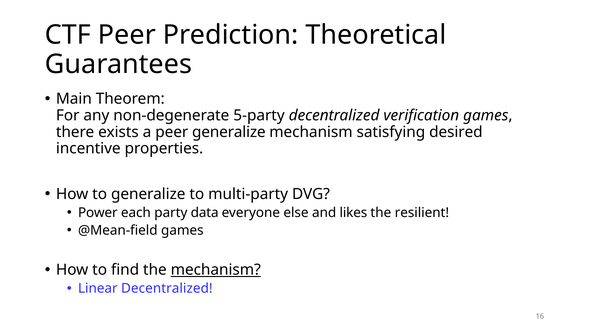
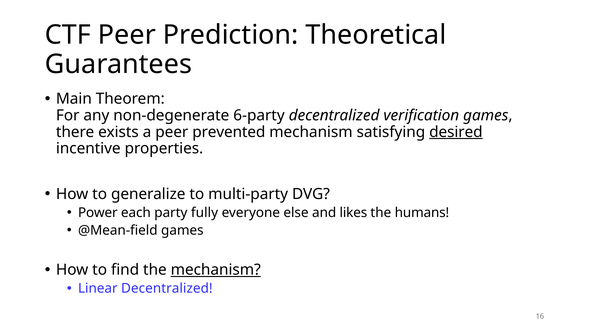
5-party: 5-party -> 6-party
peer generalize: generalize -> prevented
desired underline: none -> present
data: data -> fully
resilient: resilient -> humans
